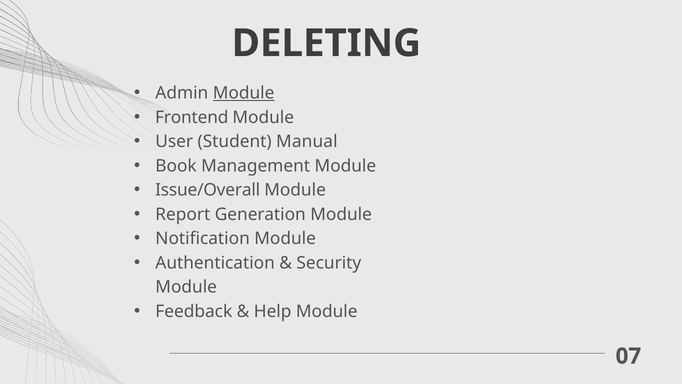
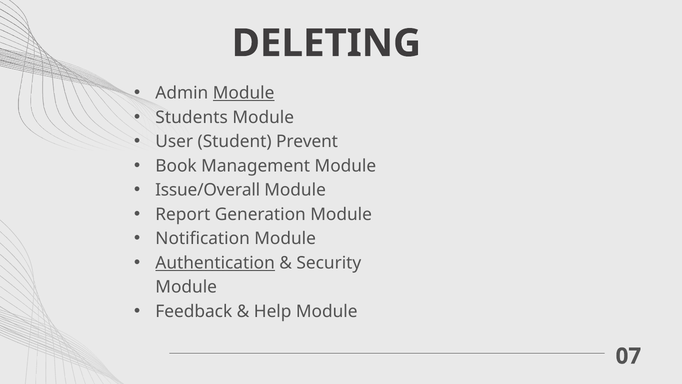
Frontend: Frontend -> Students
Manual: Manual -> Prevent
Authentication underline: none -> present
